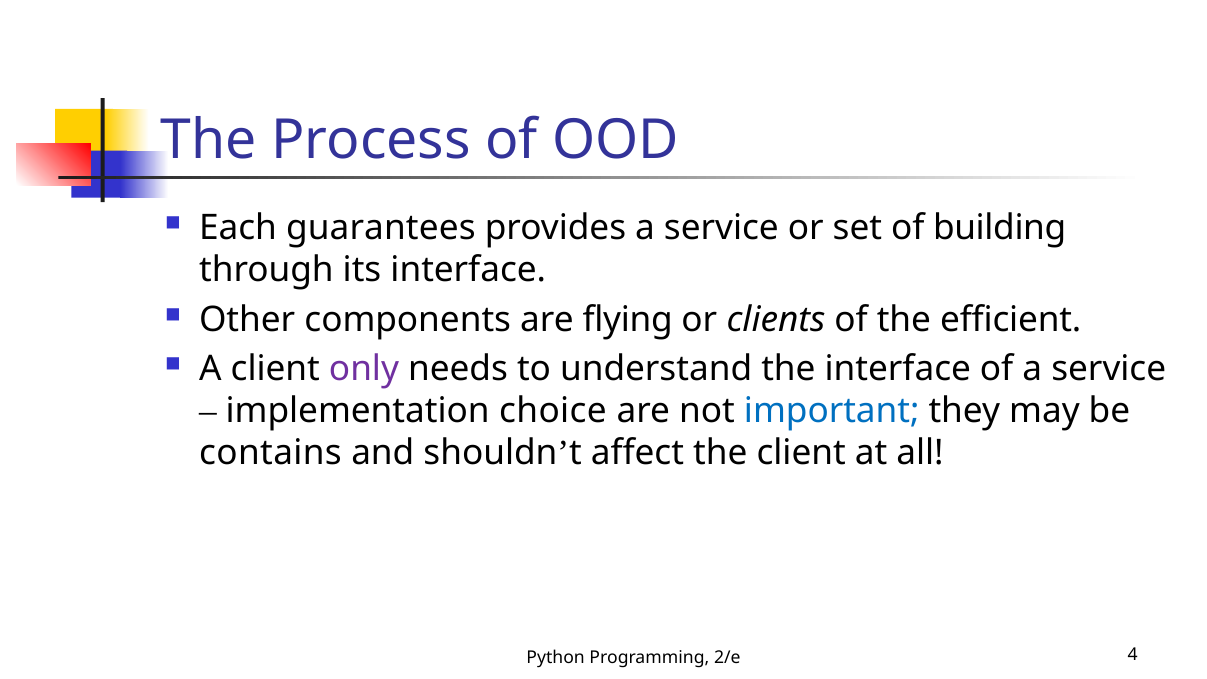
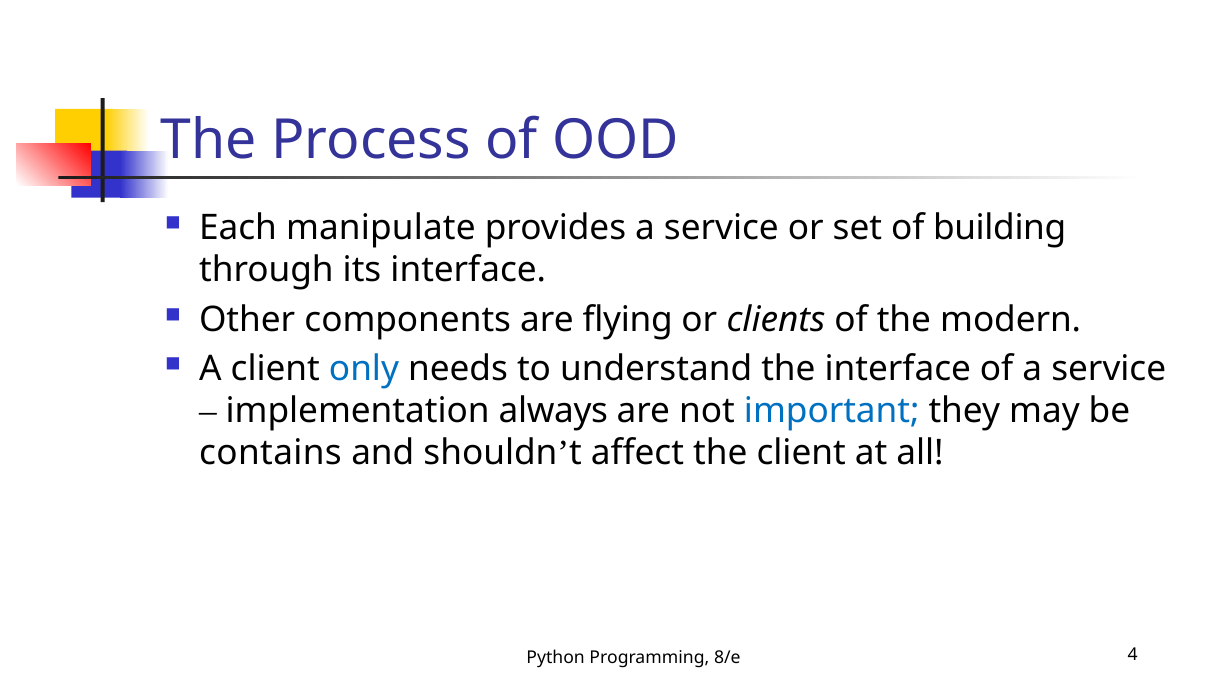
guarantees: guarantees -> manipulate
efficient: efficient -> modern
only colour: purple -> blue
choice: choice -> always
2/e: 2/e -> 8/e
